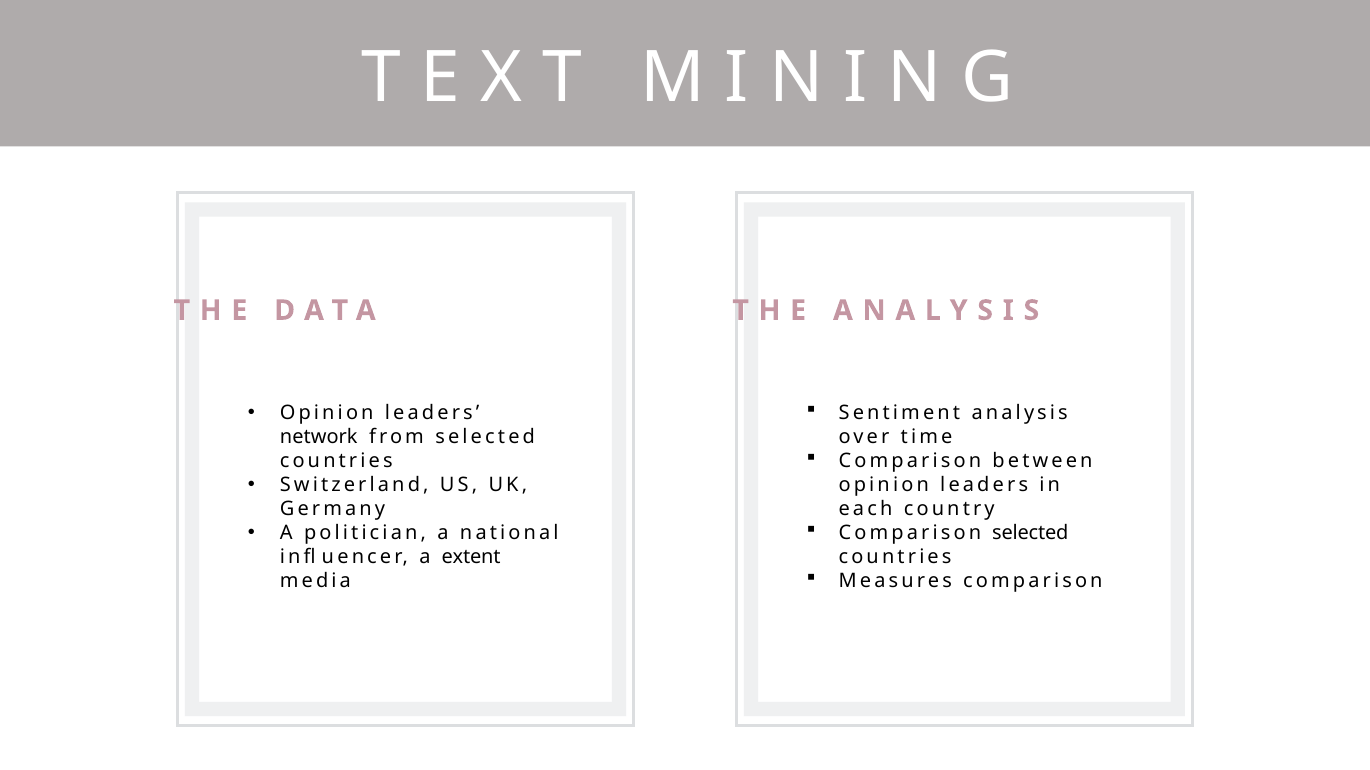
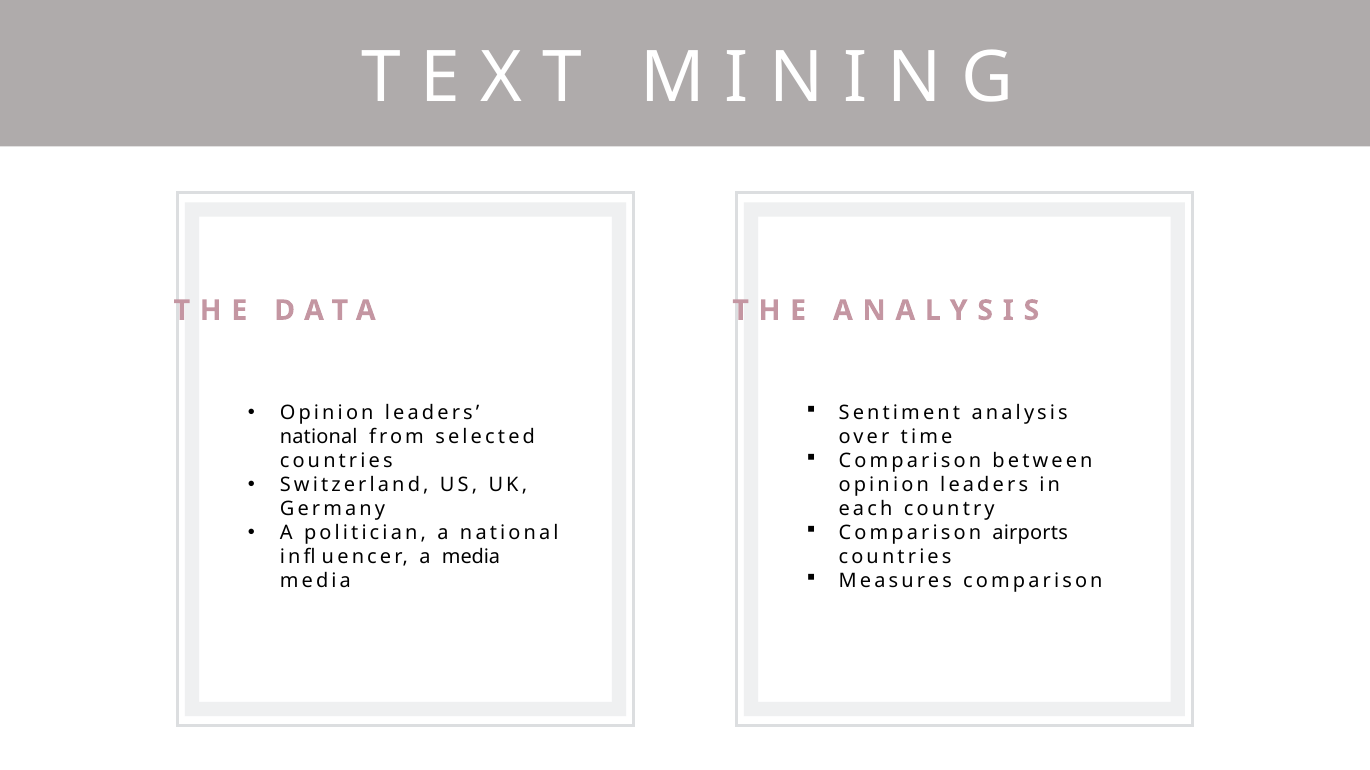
network at (319, 437): network -> national
Comparison selected: selected -> airports
a extent: extent -> media
